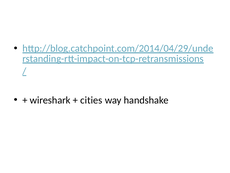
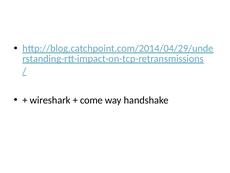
cities: cities -> come
